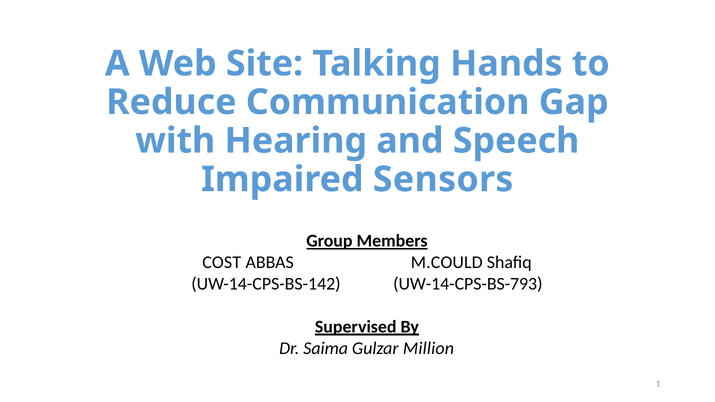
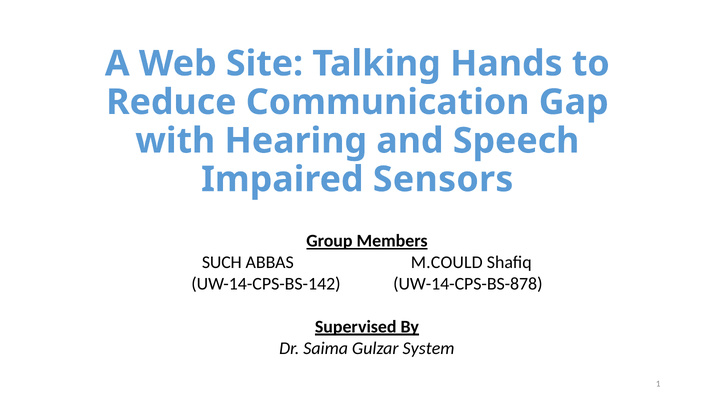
COST: COST -> SUCH
UW-14-CPS-BS-793: UW-14-CPS-BS-793 -> UW-14-CPS-BS-878
Million: Million -> System
